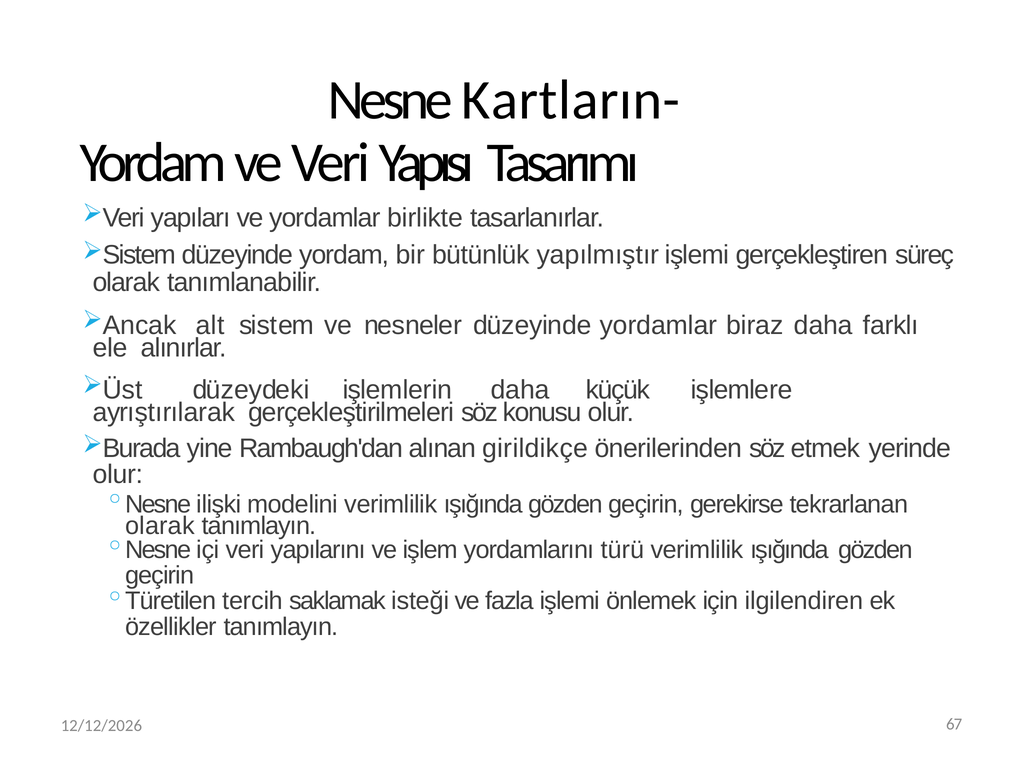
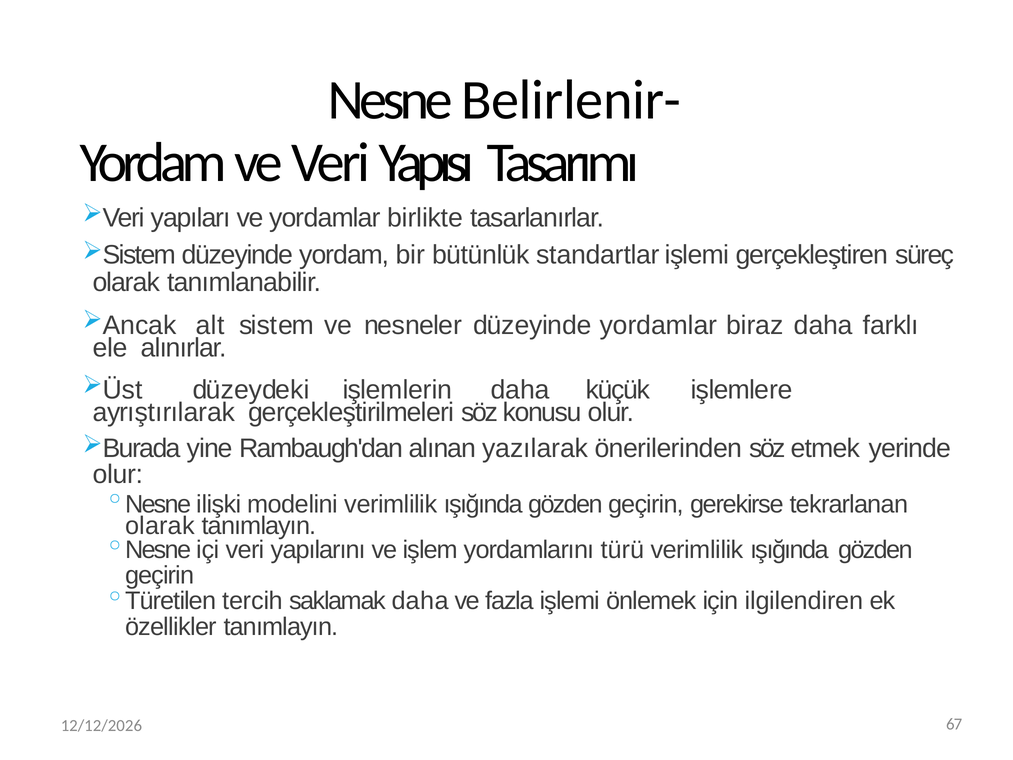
Kartların-: Kartların- -> Belirlenir-
yapılmıştır: yapılmıştır -> standartlar
girildikçe: girildikçe -> yazılarak
saklamak isteği: isteği -> daha
